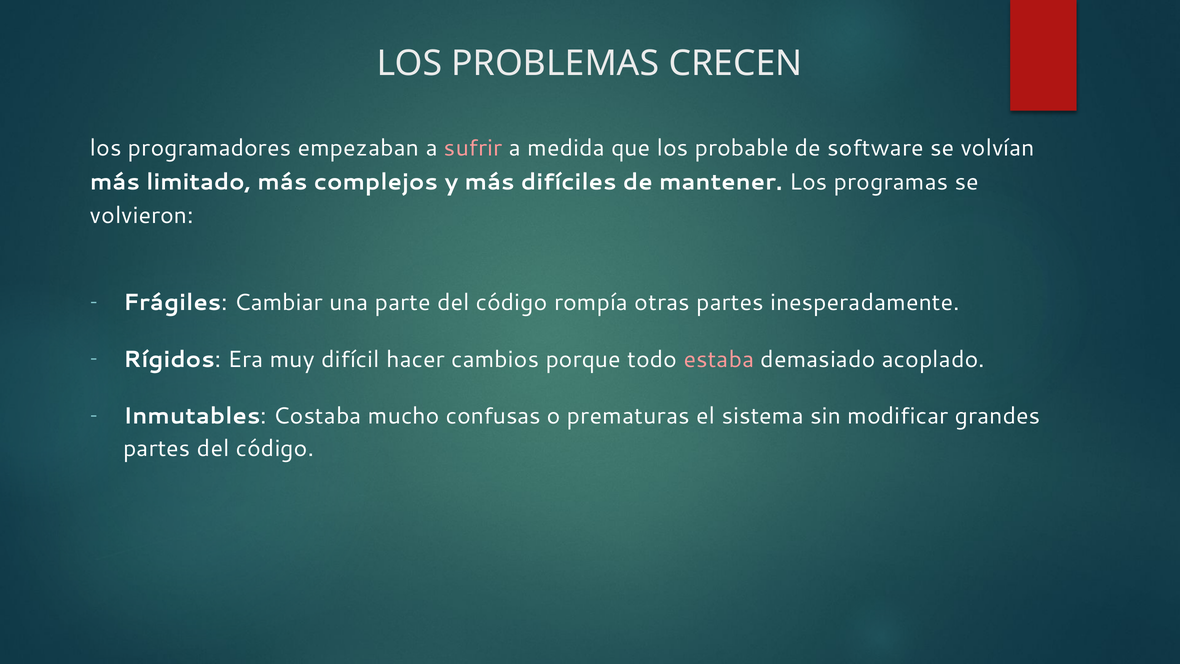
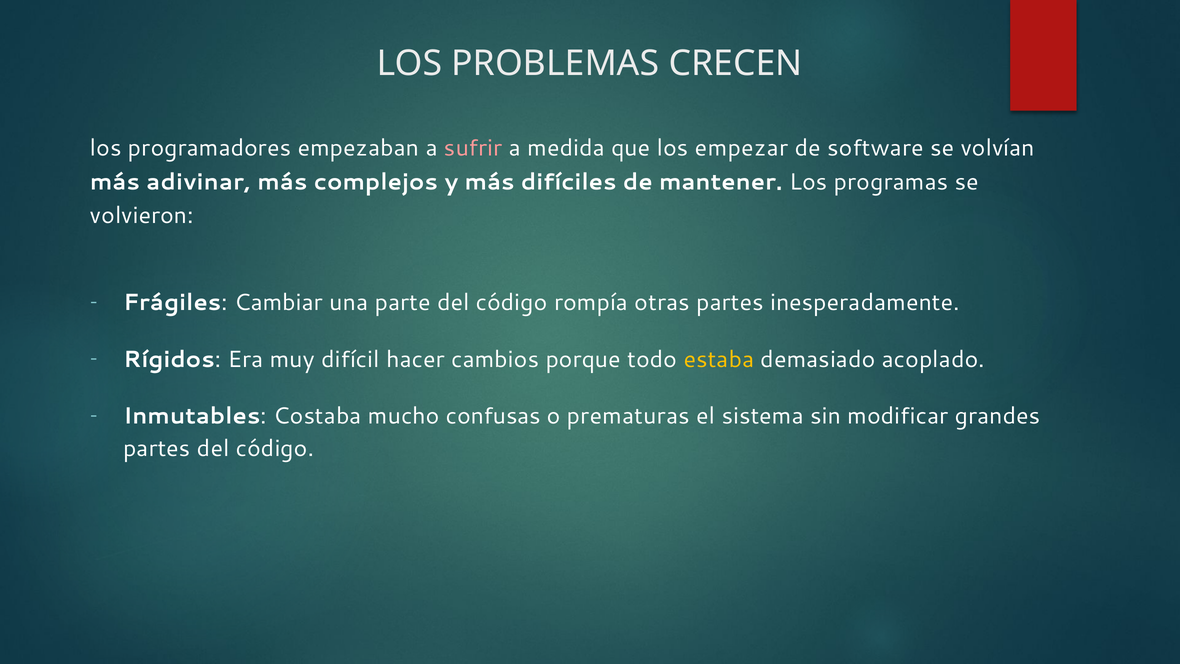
probable: probable -> empezar
limitado: limitado -> adivinar
estaba colour: pink -> yellow
